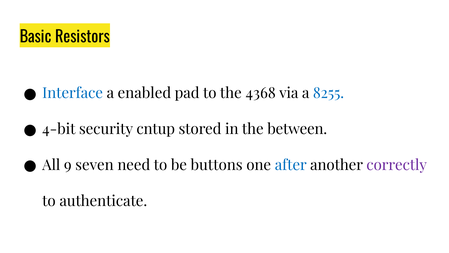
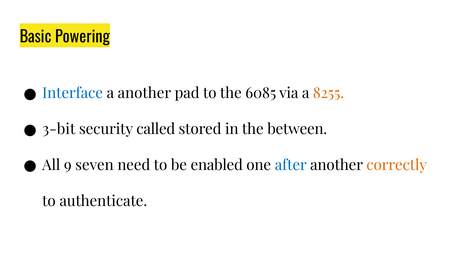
Resistors: Resistors -> Powering
a enabled: enabled -> another
4368: 4368 -> 6085
8255 colour: blue -> orange
4-bit: 4-bit -> 3-bit
cntup: cntup -> called
buttons: buttons -> enabled
correctly colour: purple -> orange
